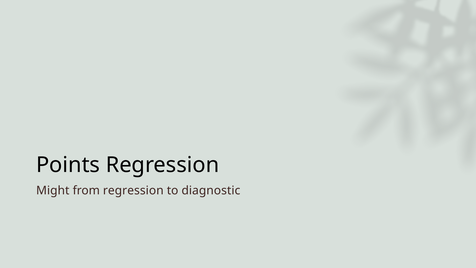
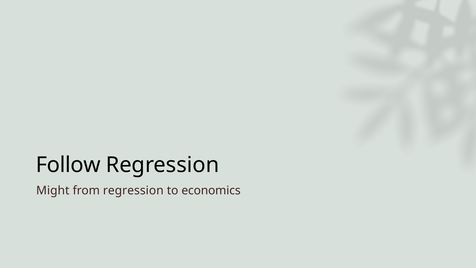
Points: Points -> Follow
diagnostic: diagnostic -> economics
